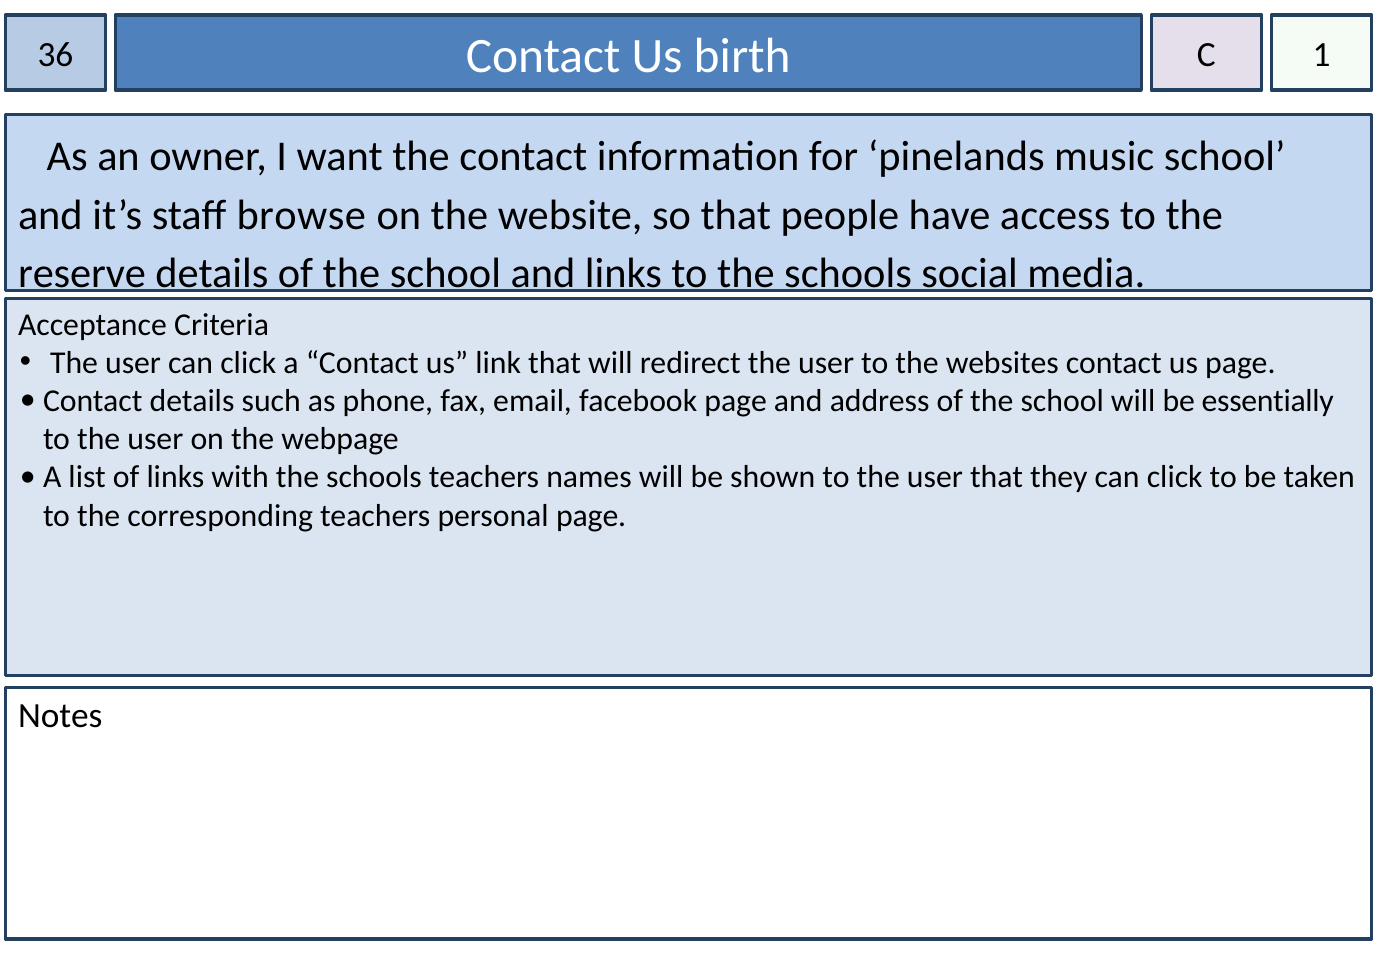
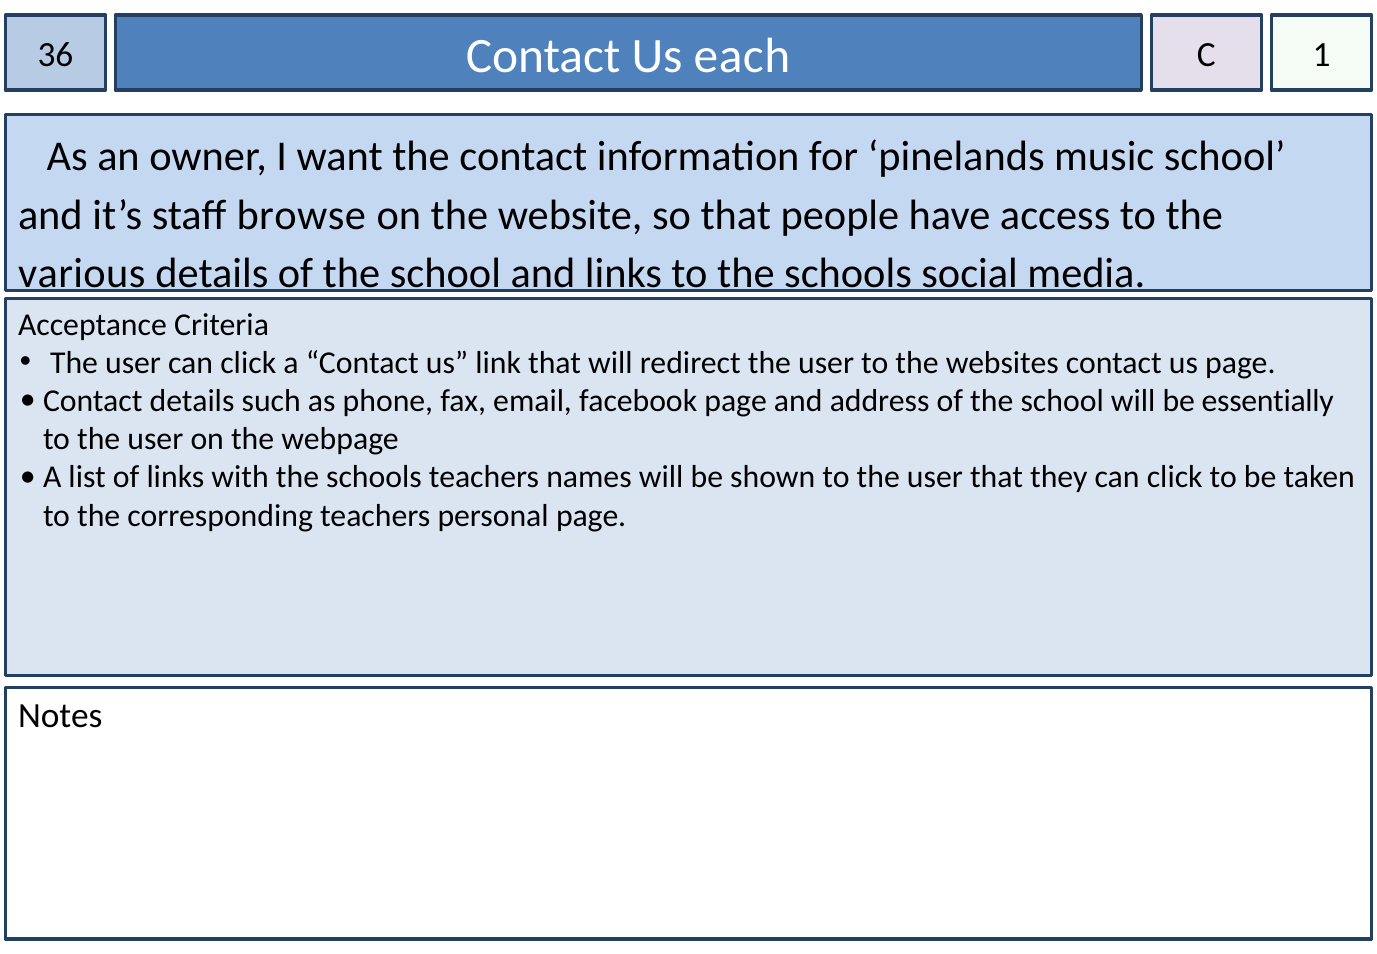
birth: birth -> each
reserve: reserve -> various
